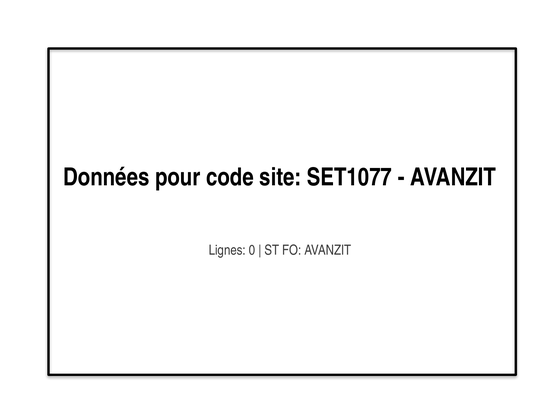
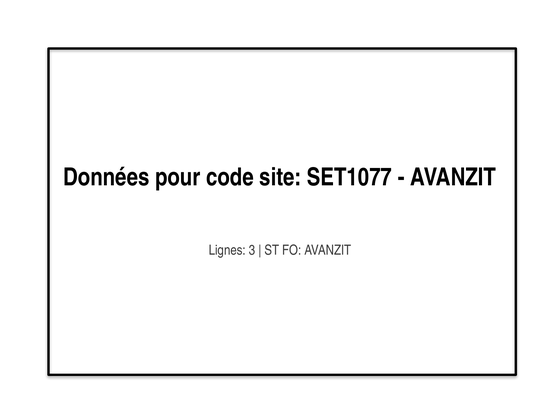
0: 0 -> 3
